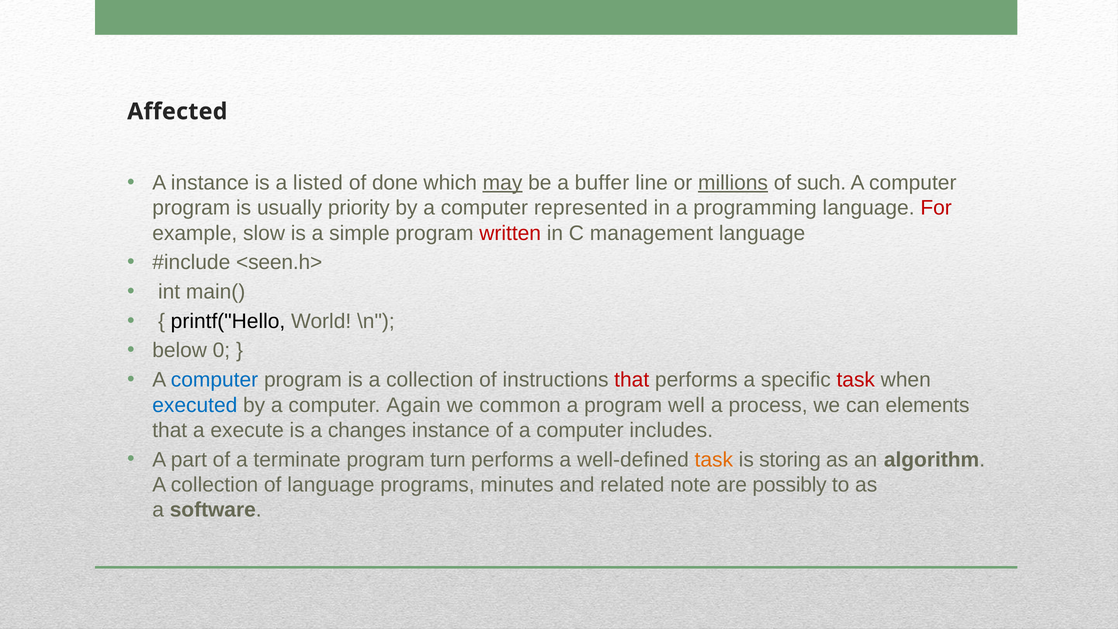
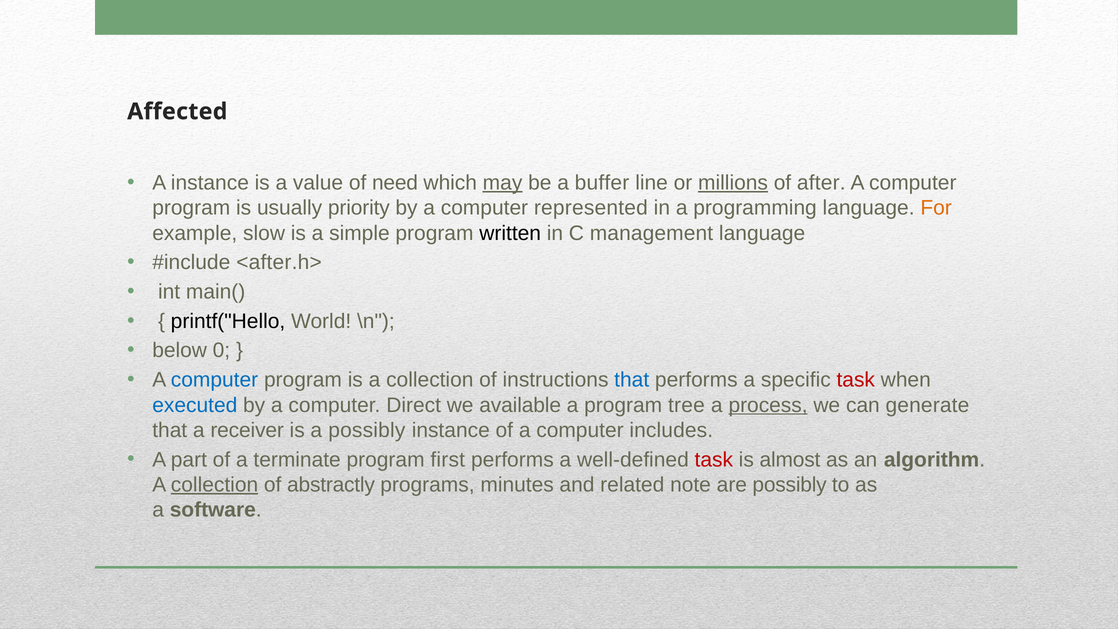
listed: listed -> value
done: done -> need
such: such -> after
For colour: red -> orange
written colour: red -> black
<seen.h>: <seen.h> -> <after.h>
that at (632, 380) colour: red -> blue
Again: Again -> Direct
common: common -> available
well: well -> tree
process underline: none -> present
elements: elements -> generate
execute: execute -> receiver
a changes: changes -> possibly
turn: turn -> first
task at (714, 460) colour: orange -> red
storing: storing -> almost
collection at (215, 485) underline: none -> present
of language: language -> abstractly
